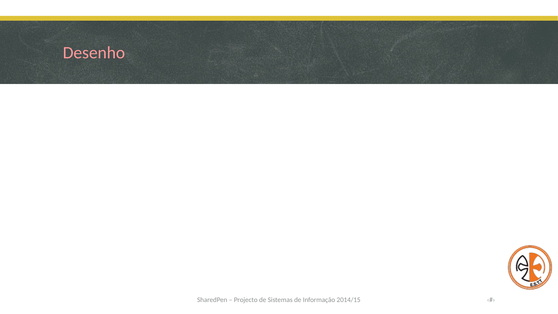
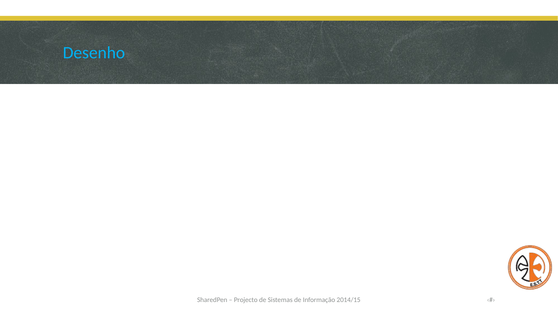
Desenho colour: pink -> light blue
